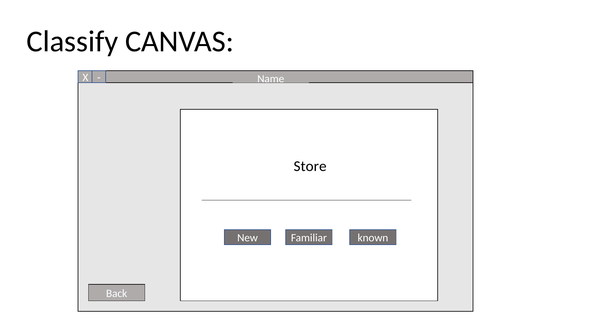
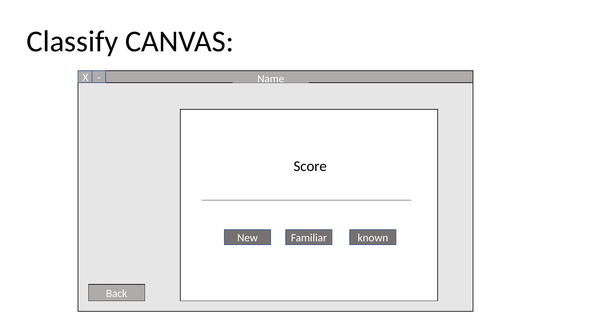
Store: Store -> Score
